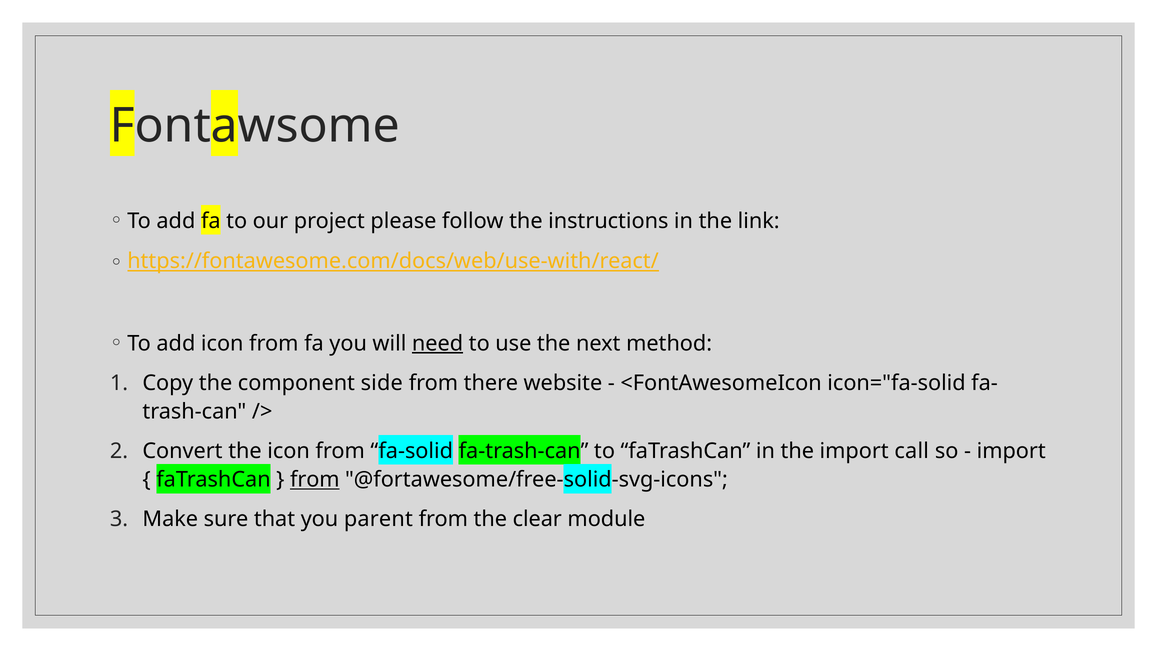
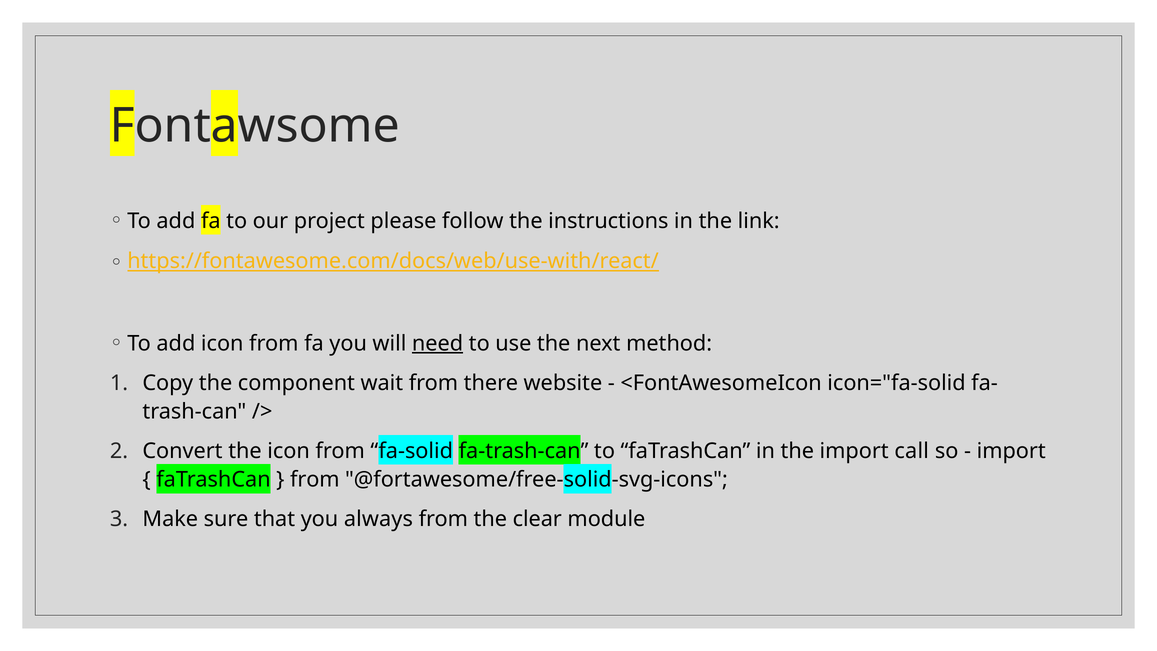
side: side -> wait
from at (315, 480) underline: present -> none
parent: parent -> always
